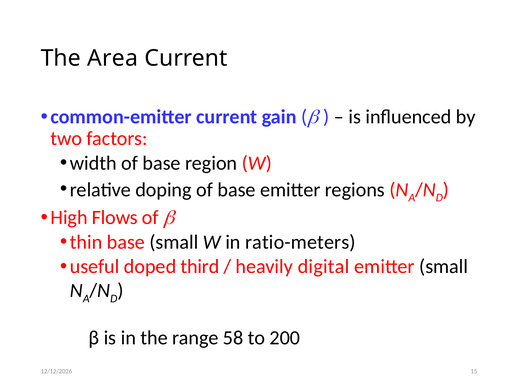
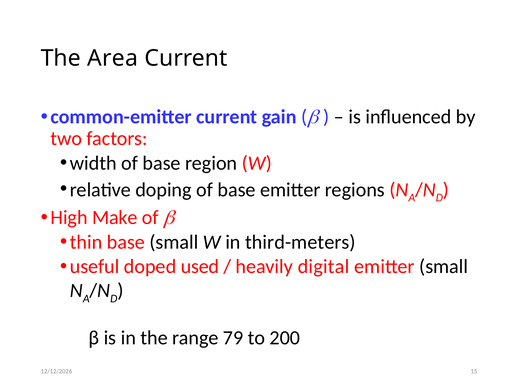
Flows: Flows -> Make
ratio-meters: ratio-meters -> third-meters
third: third -> used
58: 58 -> 79
